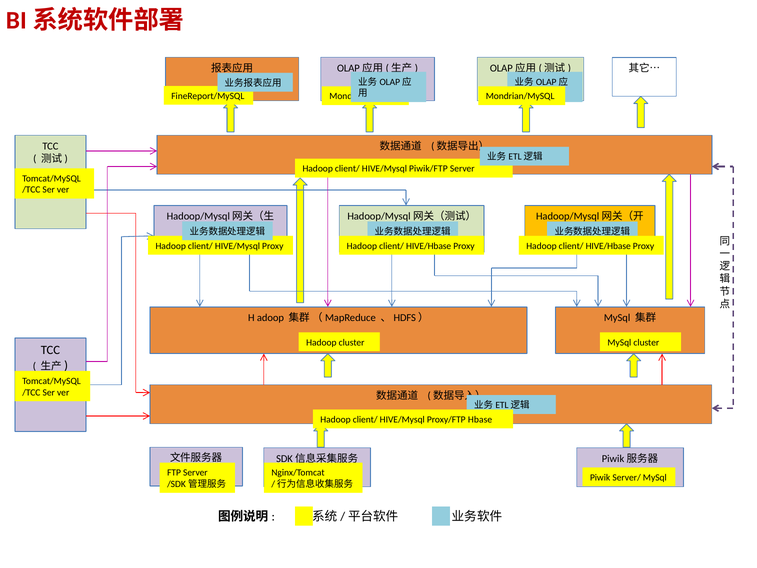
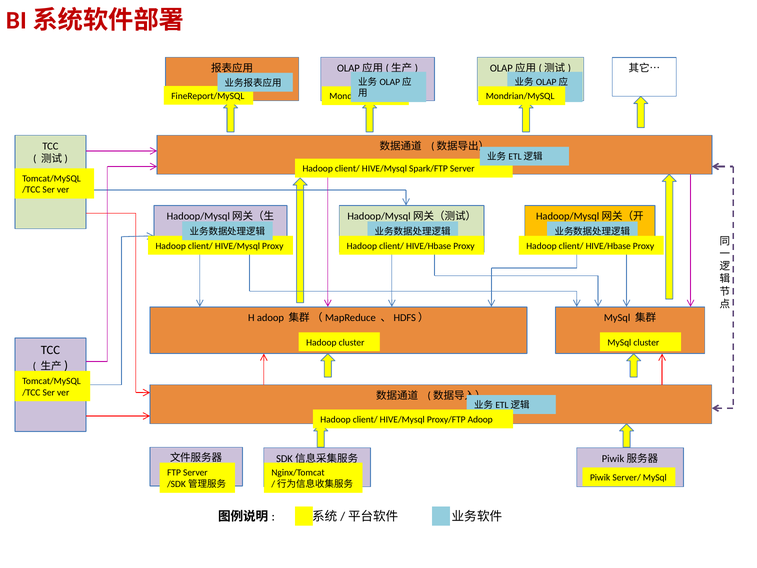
Piwik/FTP: Piwik/FTP -> Spark/FTP
Proxy/FTP Hbase: Hbase -> Adoop
